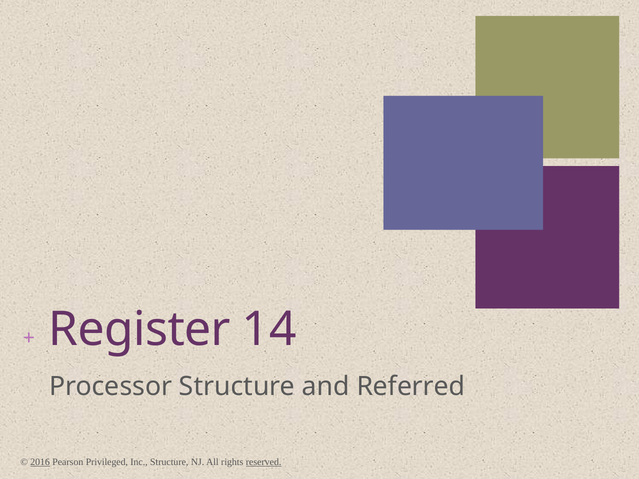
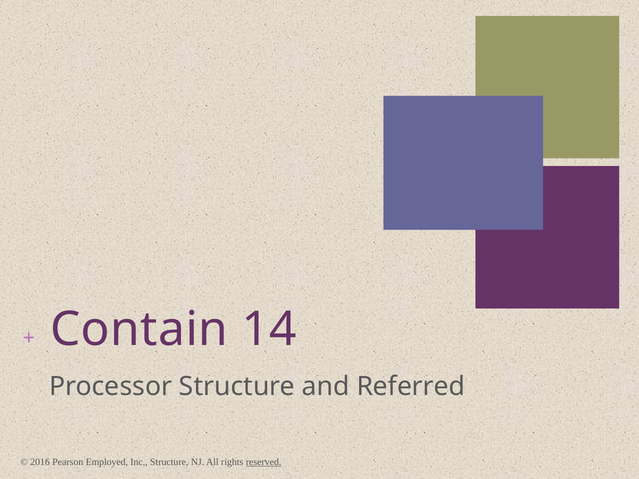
Register: Register -> Contain
2016 underline: present -> none
Privileged: Privileged -> Employed
